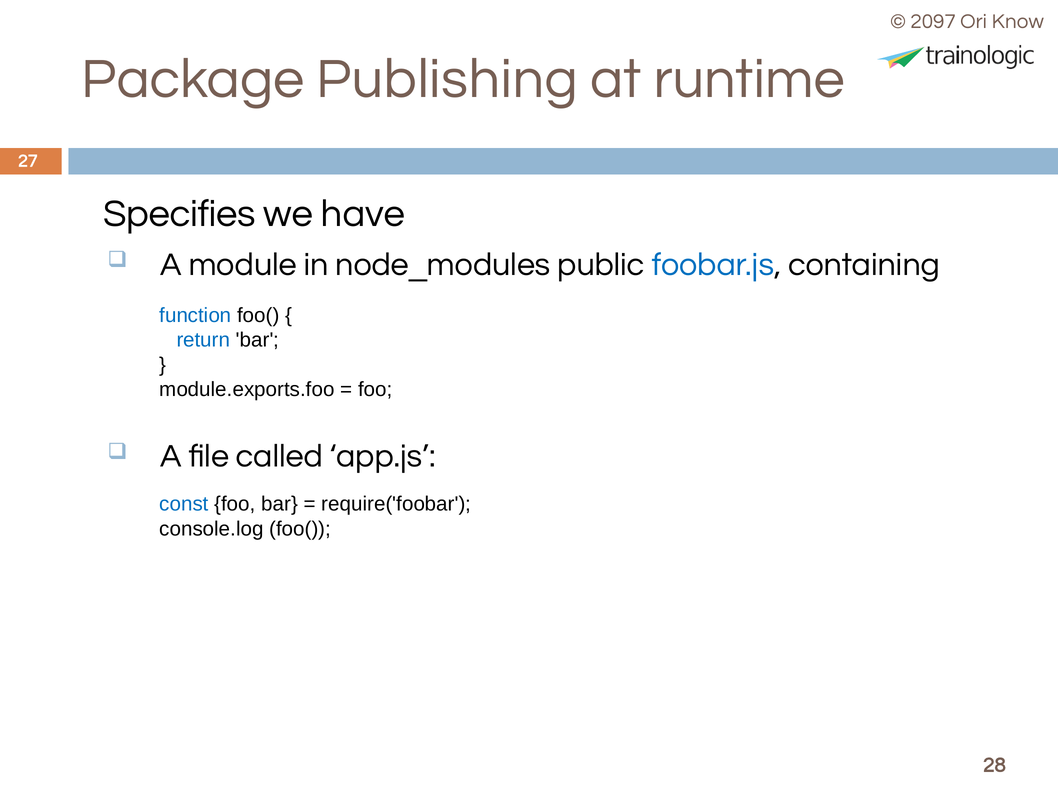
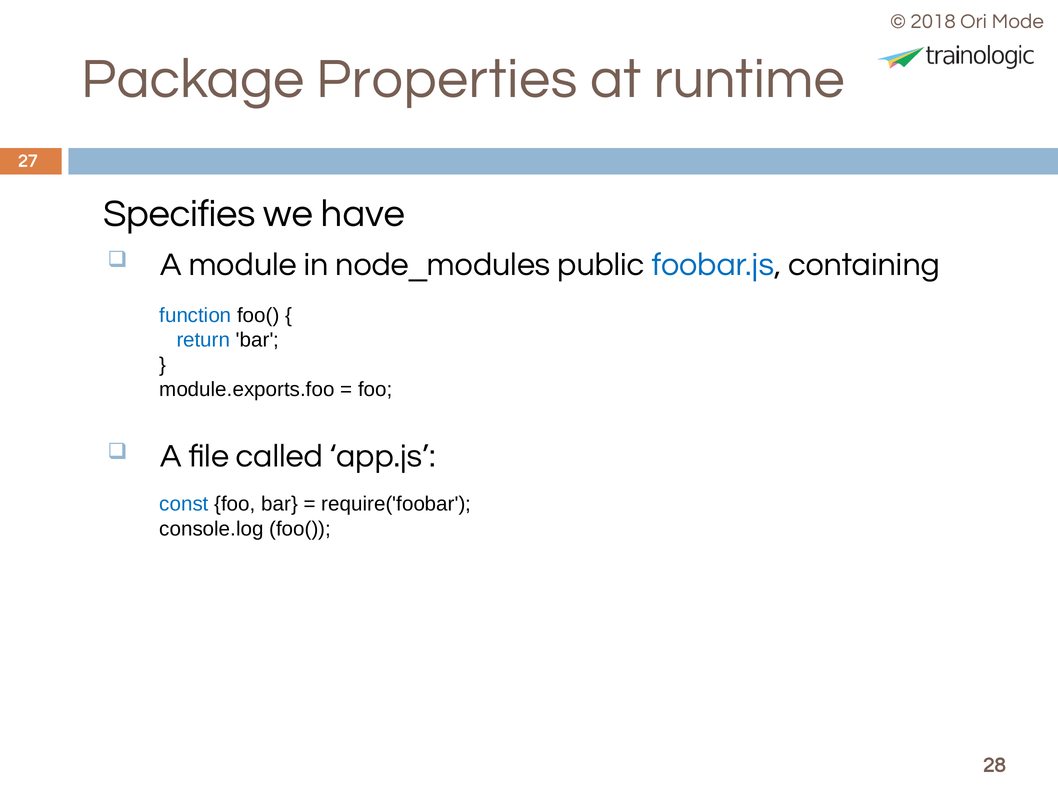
2097: 2097 -> 2018
Know: Know -> Mode
Publishing: Publishing -> Properties
